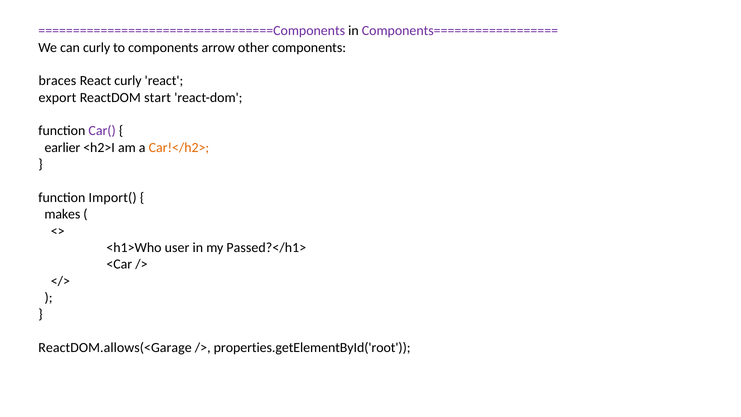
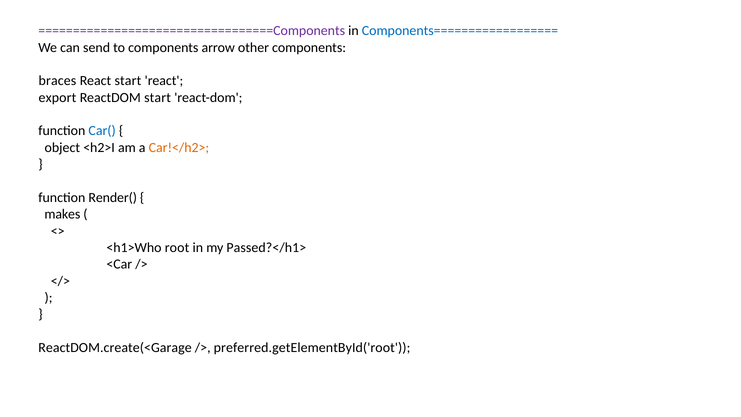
Components================== colour: purple -> blue
can curly: curly -> send
React curly: curly -> start
Car( colour: purple -> blue
earlier: earlier -> object
Import(: Import( -> Render(
user: user -> root
ReactDOM.allows(<Garage: ReactDOM.allows(<Garage -> ReactDOM.create(<Garage
properties.getElementById('root: properties.getElementById('root -> preferred.getElementById('root
